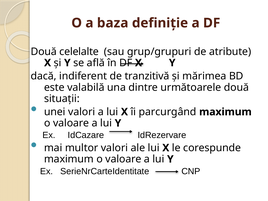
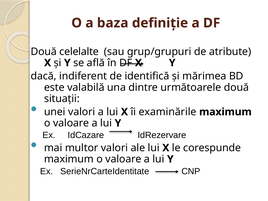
tranzitivă: tranzitivă -> identifică
parcurgând: parcurgând -> examinările
